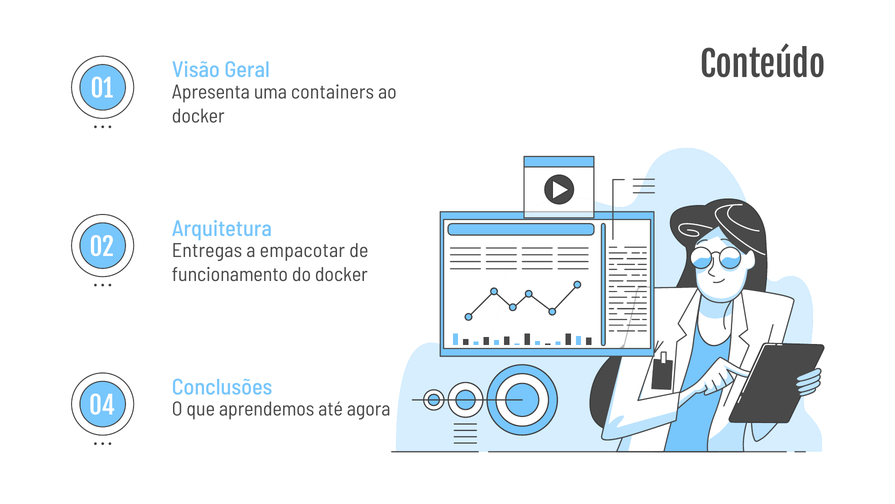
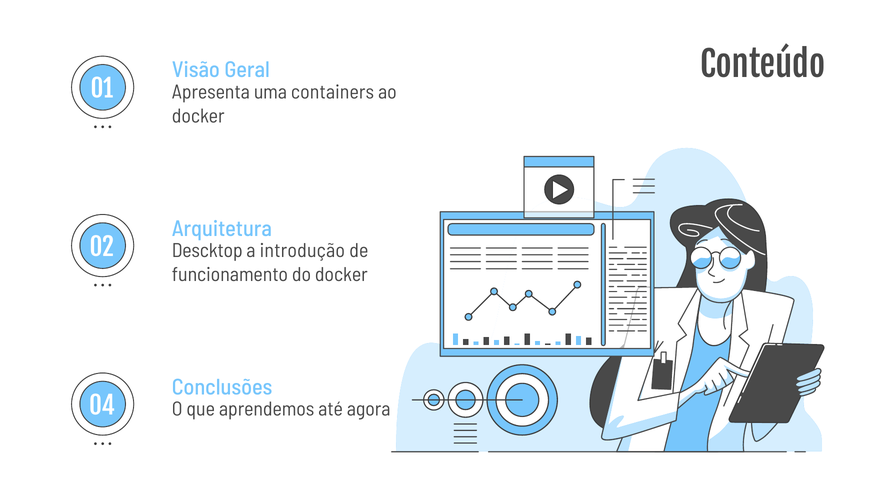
Entregas: Entregas -> Descktop
empacotar: empacotar -> introdução
